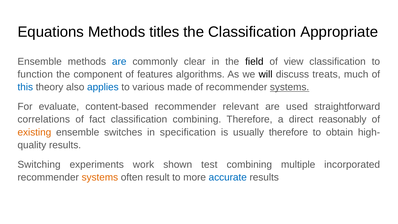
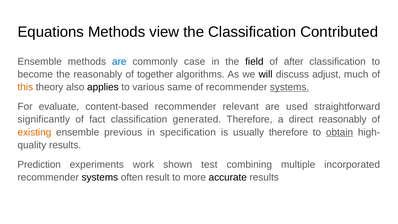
titles: titles -> view
Appropriate: Appropriate -> Contributed
clear: clear -> case
view: view -> after
function: function -> become
the component: component -> reasonably
features: features -> together
treats: treats -> adjust
this colour: blue -> orange
applies colour: blue -> black
made: made -> same
correlations: correlations -> significantly
classification combining: combining -> generated
switches: switches -> previous
obtain underline: none -> present
Switching: Switching -> Prediction
systems at (100, 177) colour: orange -> black
accurate colour: blue -> black
